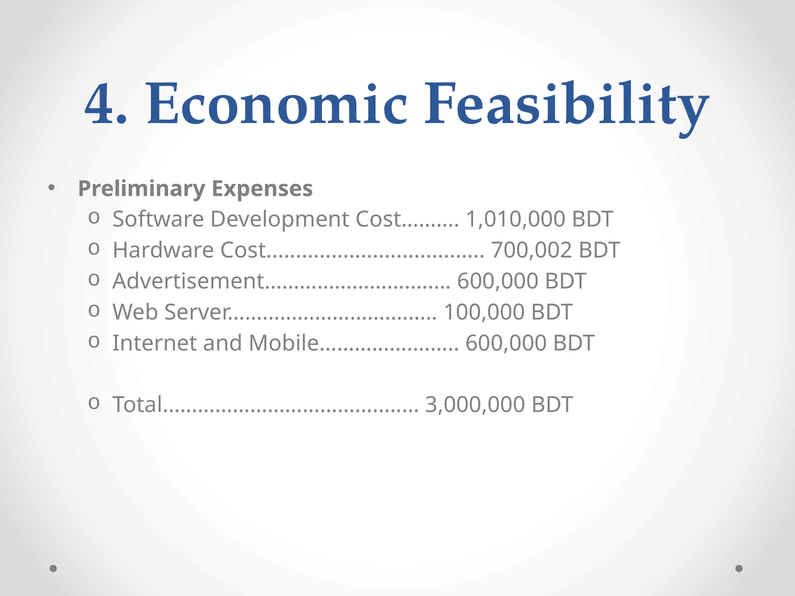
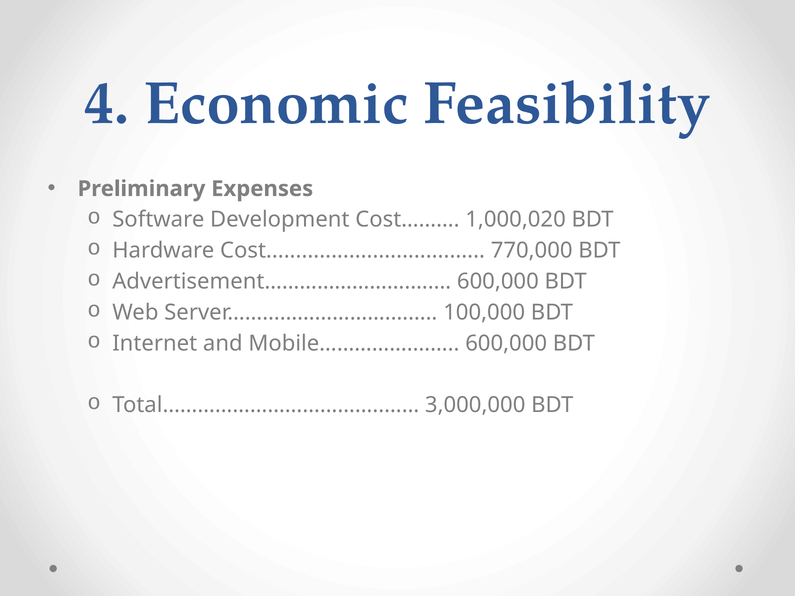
1,010,000: 1,010,000 -> 1,000,020
700,002: 700,002 -> 770,000
